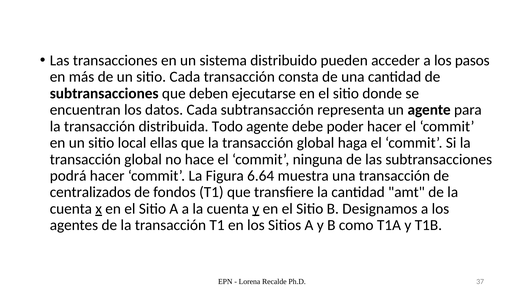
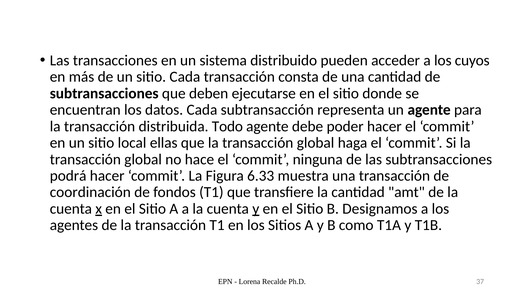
pasos: pasos -> cuyos
6.64: 6.64 -> 6.33
centralizados: centralizados -> coordinación
